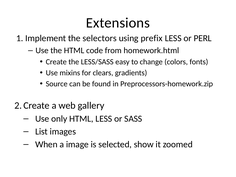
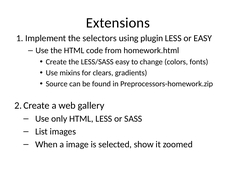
prefix: prefix -> plugin
or PERL: PERL -> EASY
